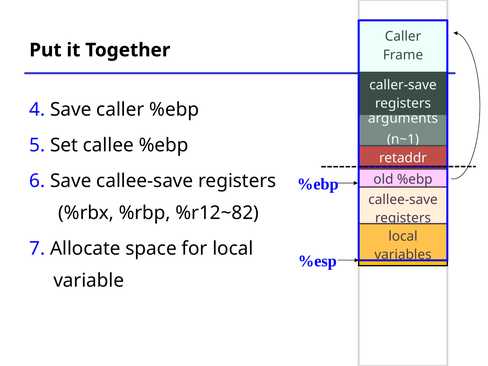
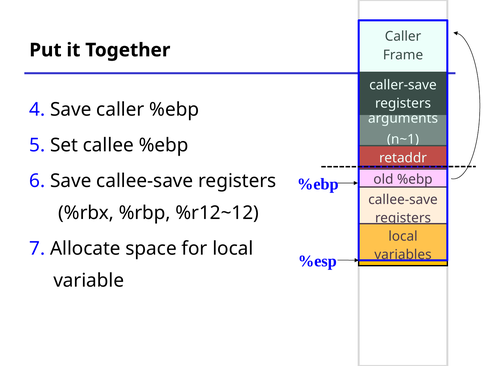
%r12~82: %r12~82 -> %r12~12
